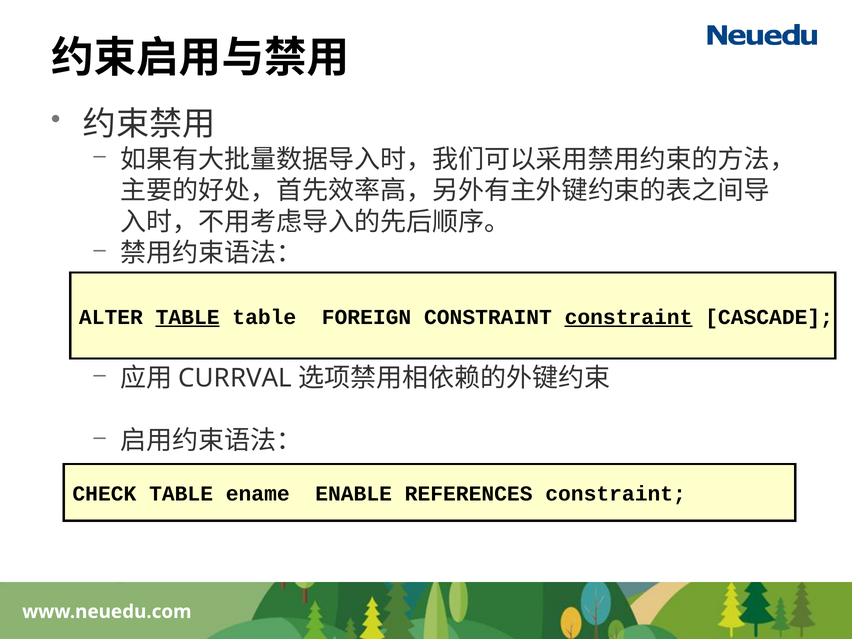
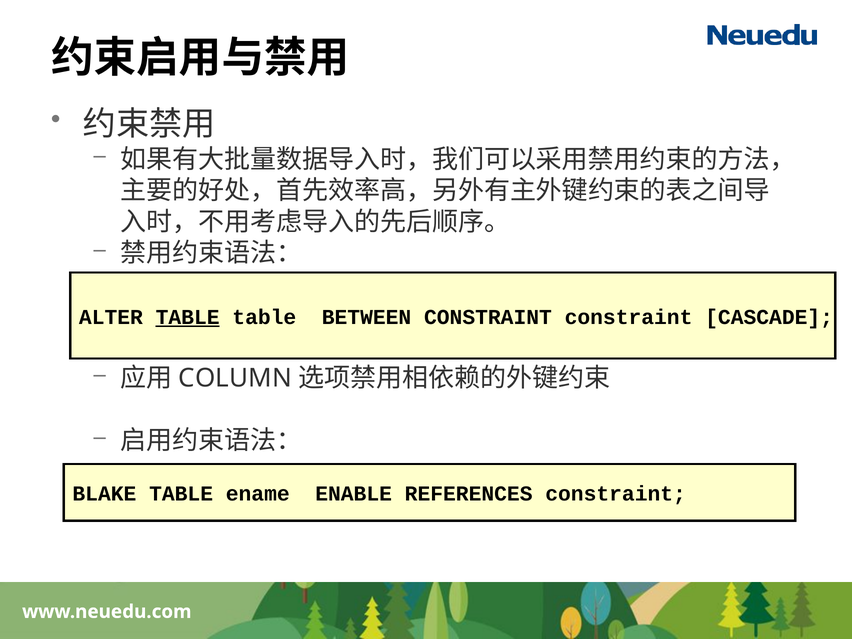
FOREIGN: FOREIGN -> BETWEEN
constraint at (629, 317) underline: present -> none
CURRVAL: CURRVAL -> COLUMN
CHECK: CHECK -> BLAKE
